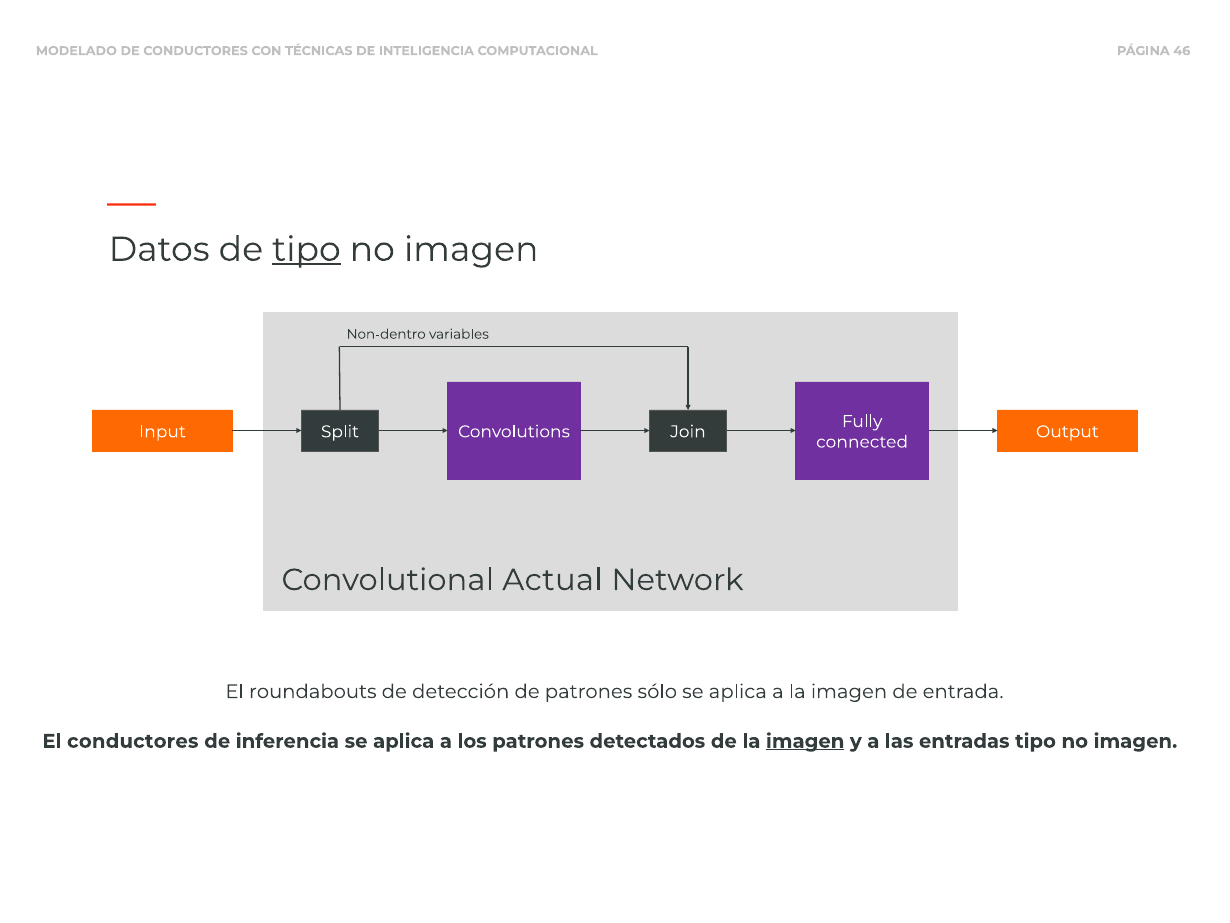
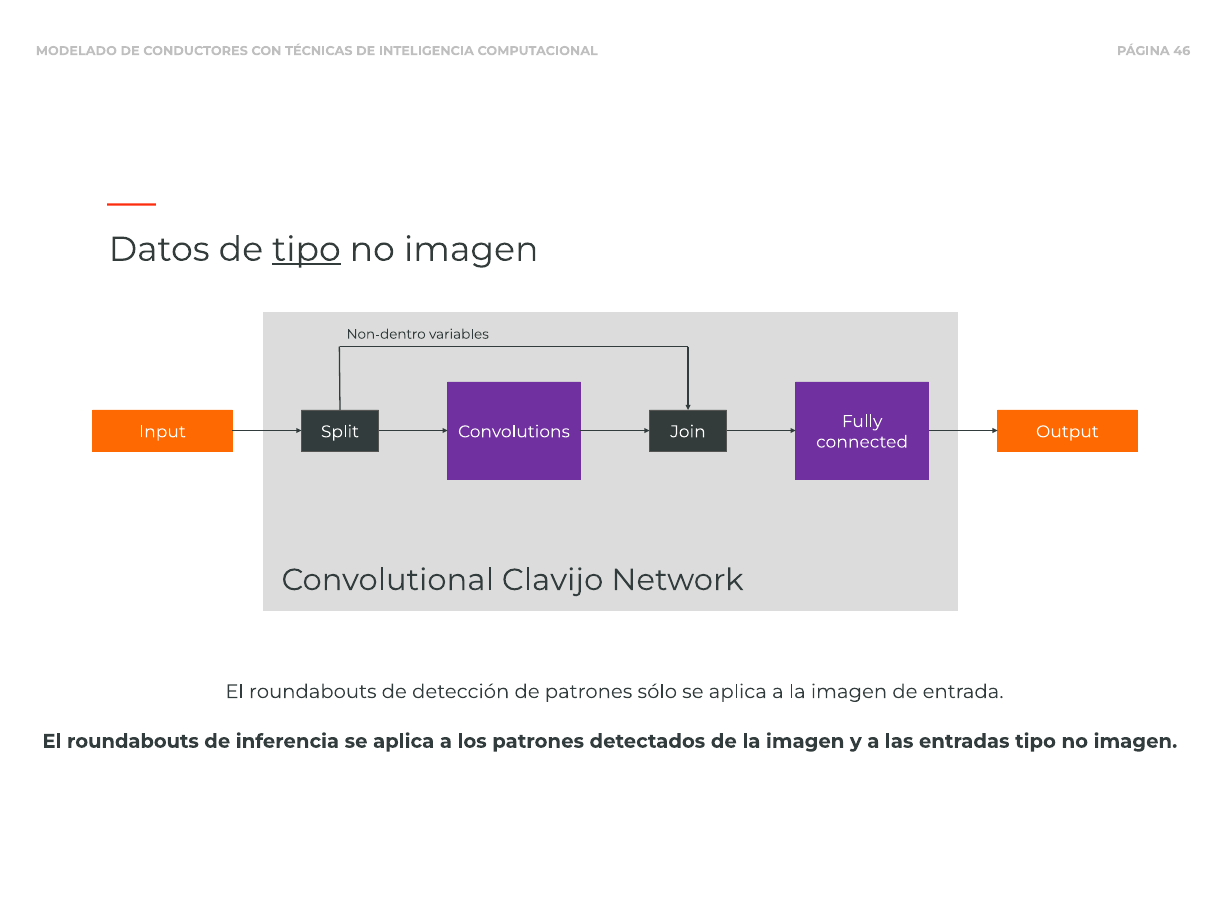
Actual: Actual -> Clavijo
conductores at (133, 741): conductores -> roundabouts
imagen at (805, 741) underline: present -> none
